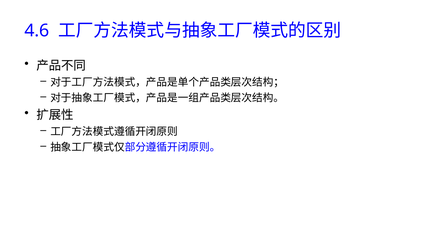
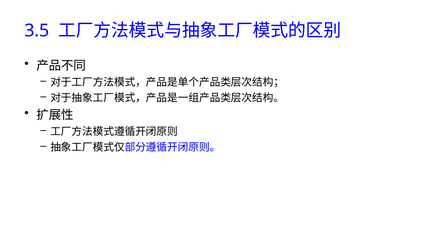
4.6: 4.6 -> 3.5
